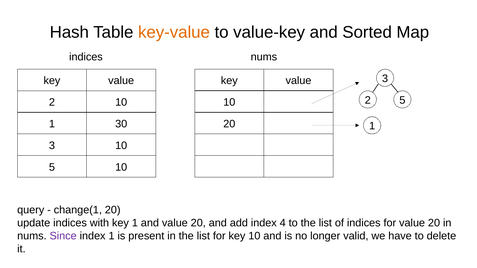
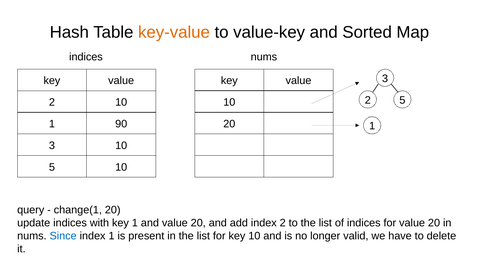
30: 30 -> 90
index 4: 4 -> 2
Since colour: purple -> blue
